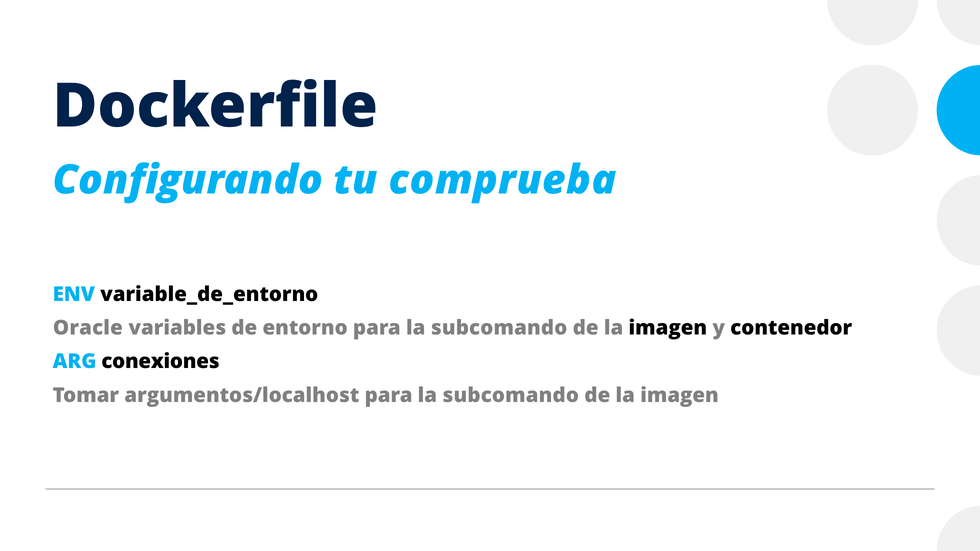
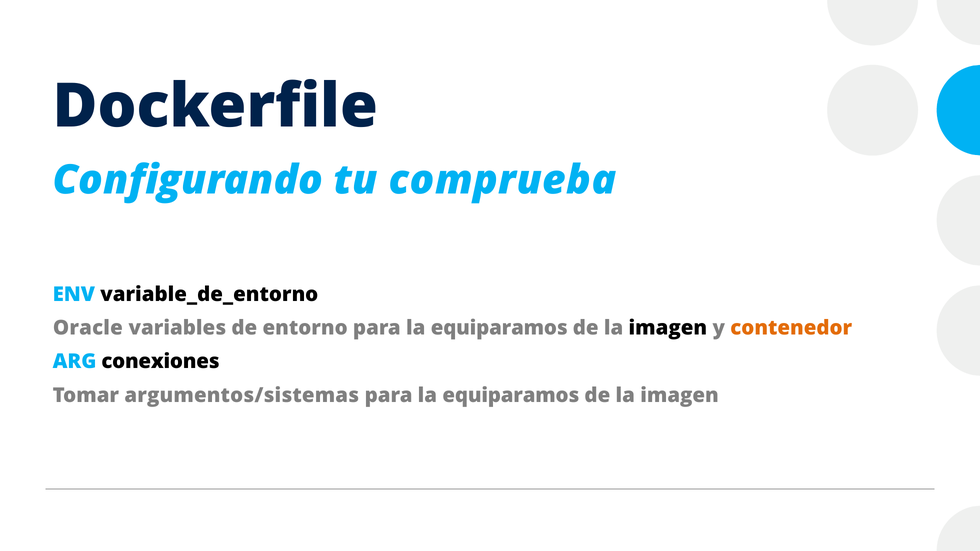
entorno para la subcomando: subcomando -> equiparamos
contenedor colour: black -> orange
argumentos/localhost: argumentos/localhost -> argumentos/sistemas
subcomando at (511, 396): subcomando -> equiparamos
